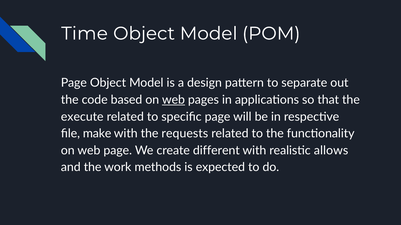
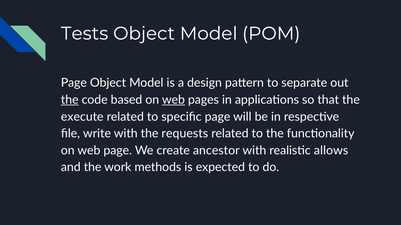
Time: Time -> Tests
the at (70, 100) underline: none -> present
make: make -> write
different: different -> ancestor
